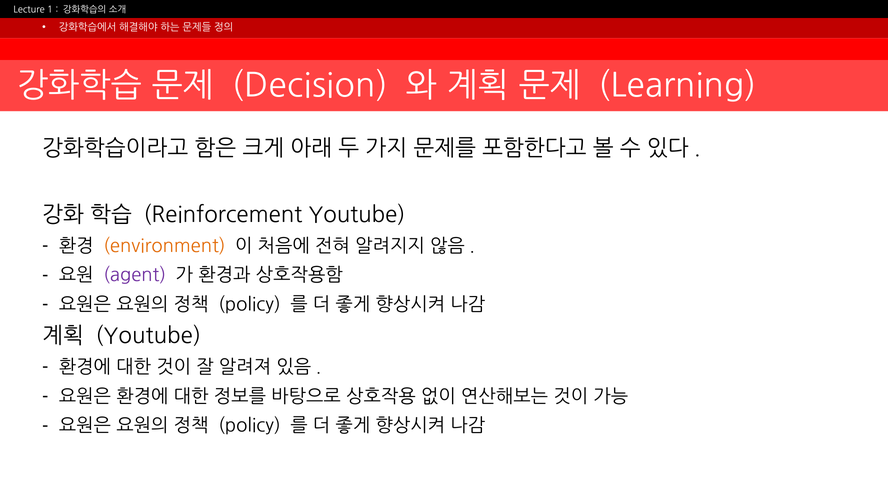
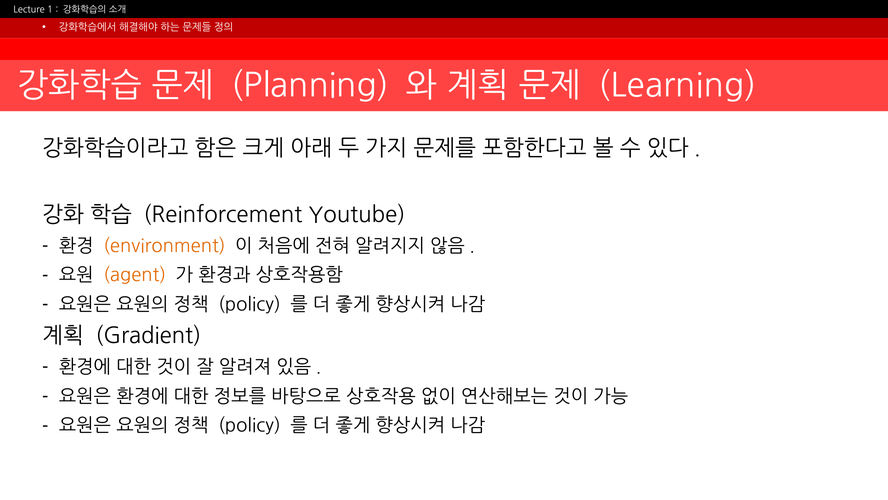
Decision: Decision -> Planning
agent colour: purple -> orange
Youtube at (148, 336): Youtube -> Gradient
